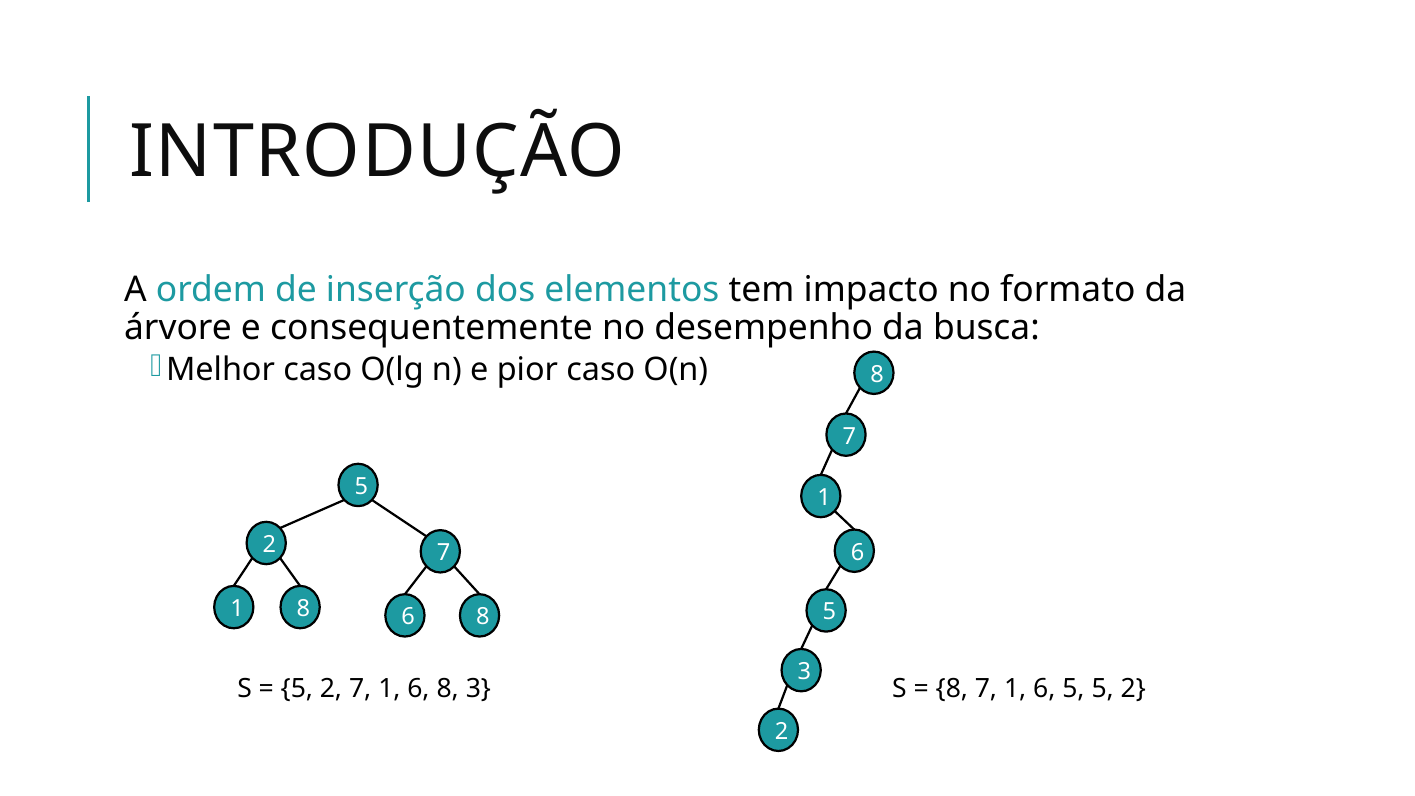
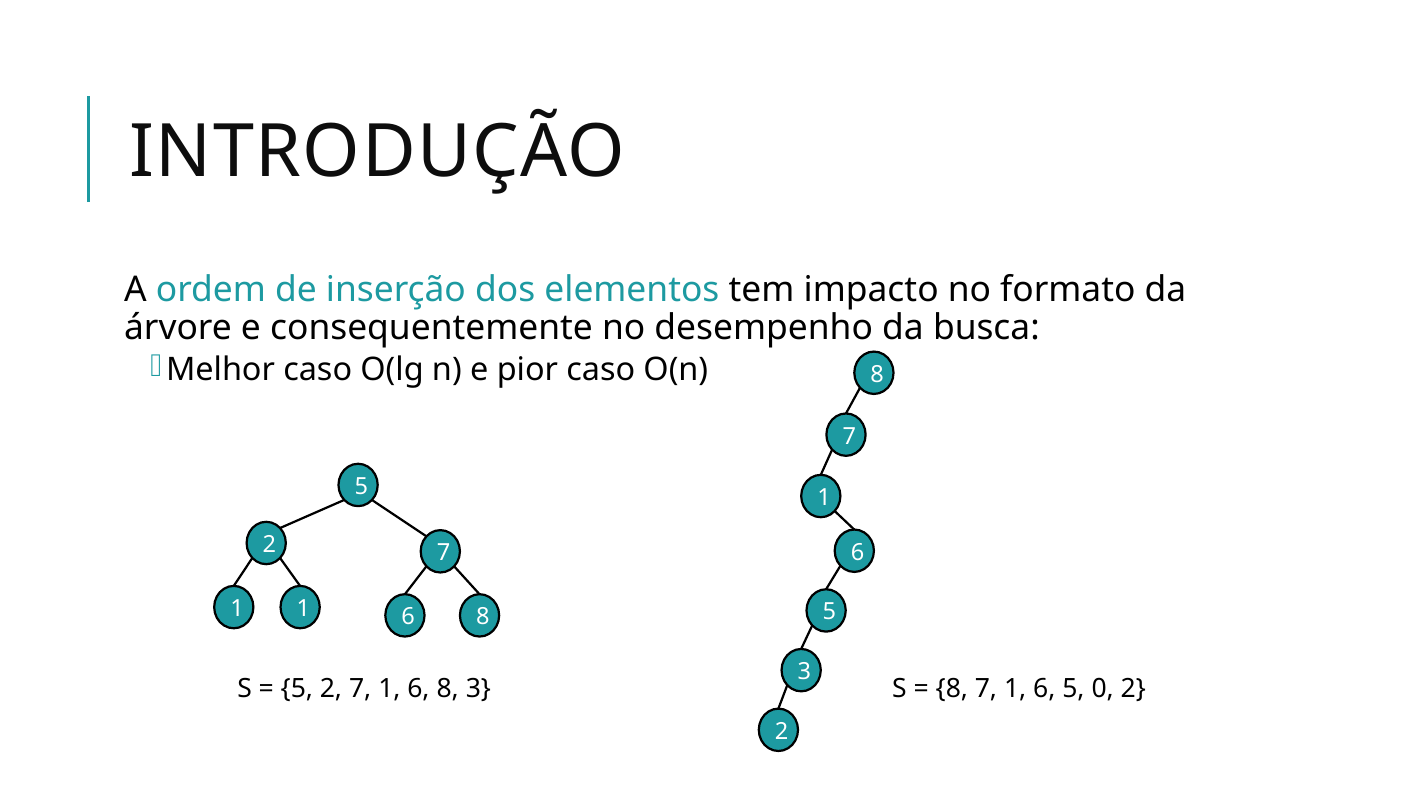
1 8: 8 -> 1
5 5: 5 -> 0
